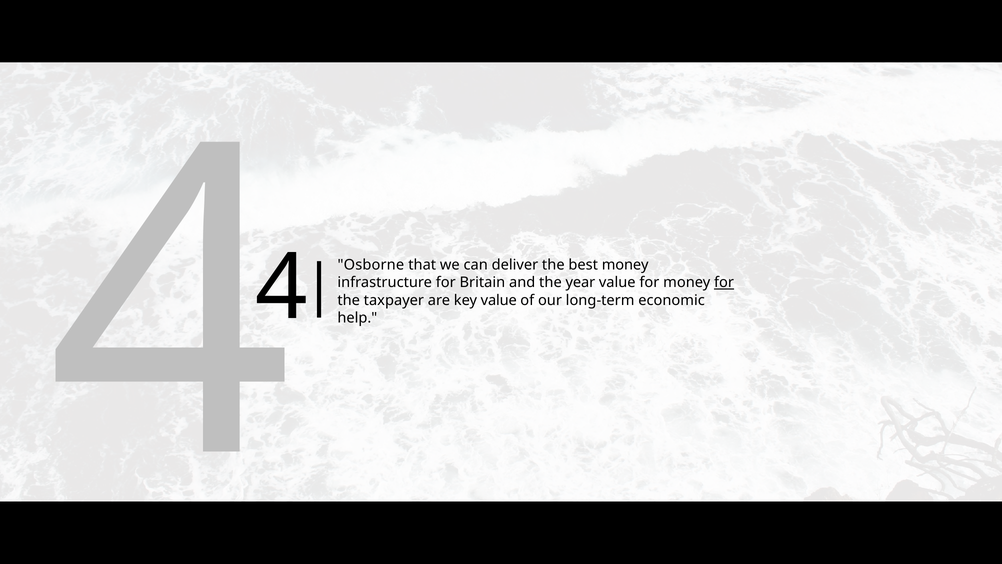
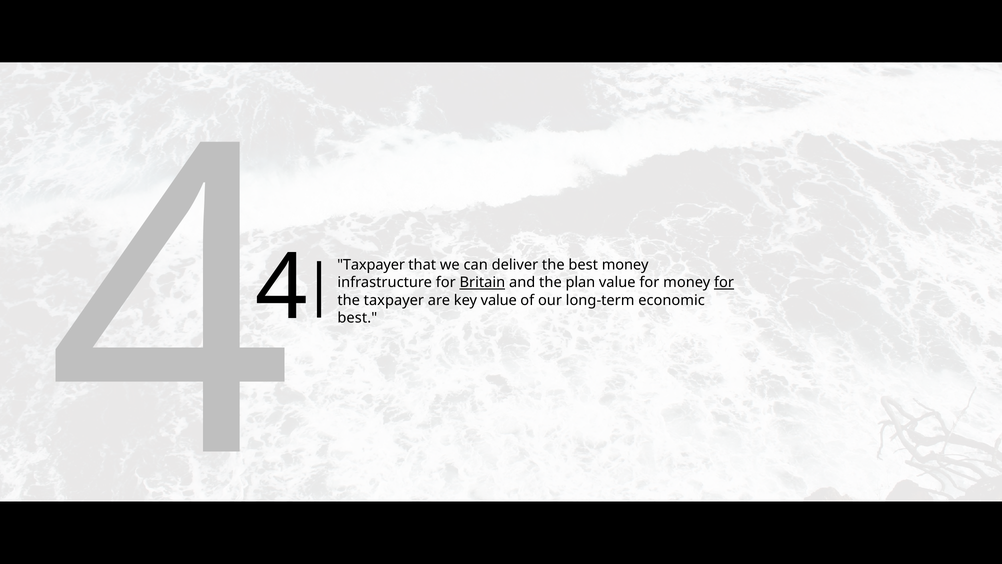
Osborne at (371, 265): Osborne -> Taxpayer
Britain underline: none -> present
year: year -> plan
help at (357, 318): help -> best
